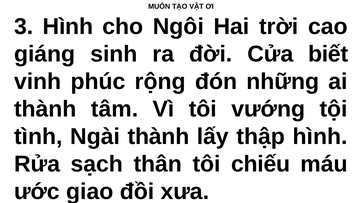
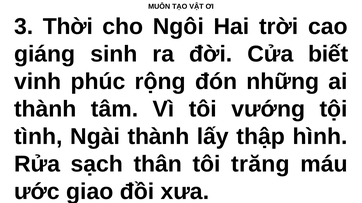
3 Hình: Hình -> Thời
chiếu: chiếu -> trăng
